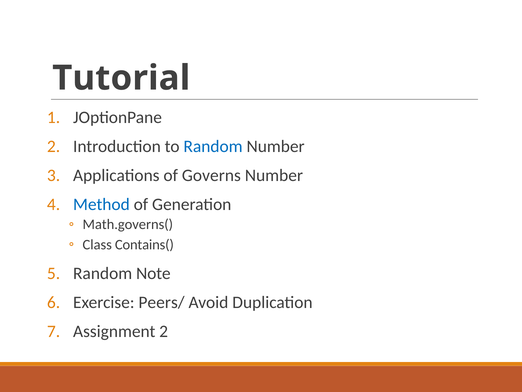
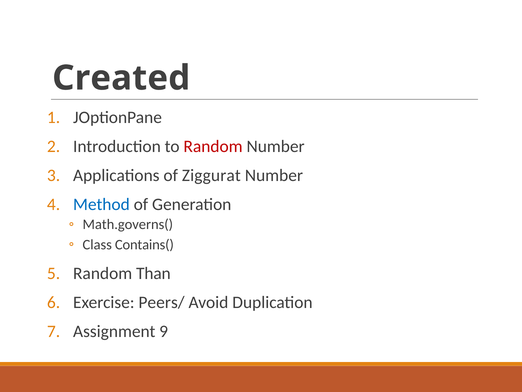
Tutorial: Tutorial -> Created
Random at (213, 146) colour: blue -> red
Governs: Governs -> Ziggurat
Note: Note -> Than
Assignment 2: 2 -> 9
